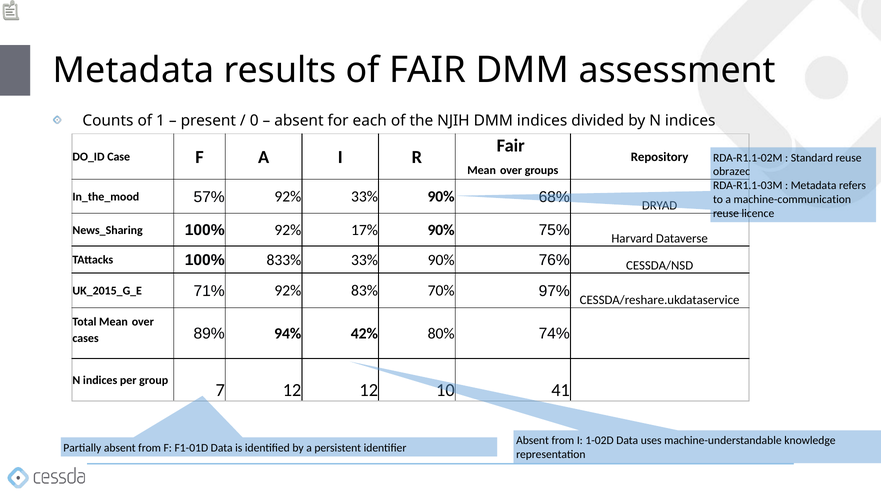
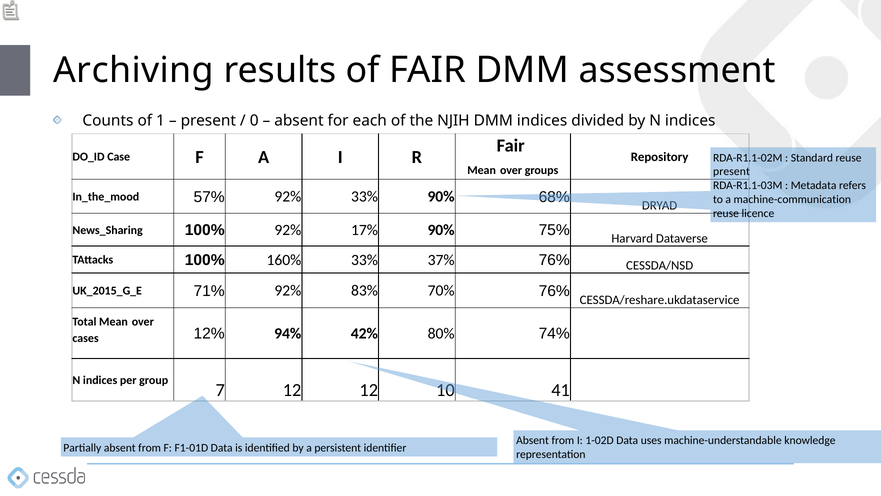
Metadata at (134, 70): Metadata -> Archiving
obrazec at (732, 171): obrazec -> present
833%: 833% -> 160%
90% at (441, 260): 90% -> 37%
70% 97%: 97% -> 76%
89%: 89% -> 12%
